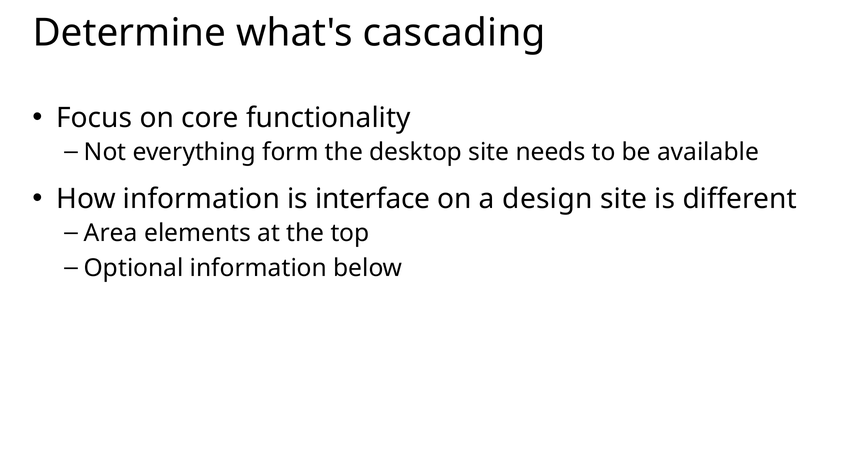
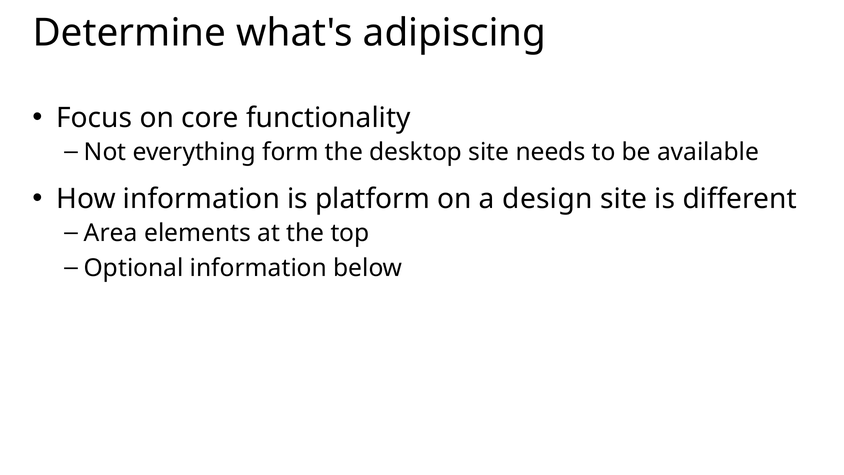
cascading: cascading -> adipiscing
interface: interface -> platform
